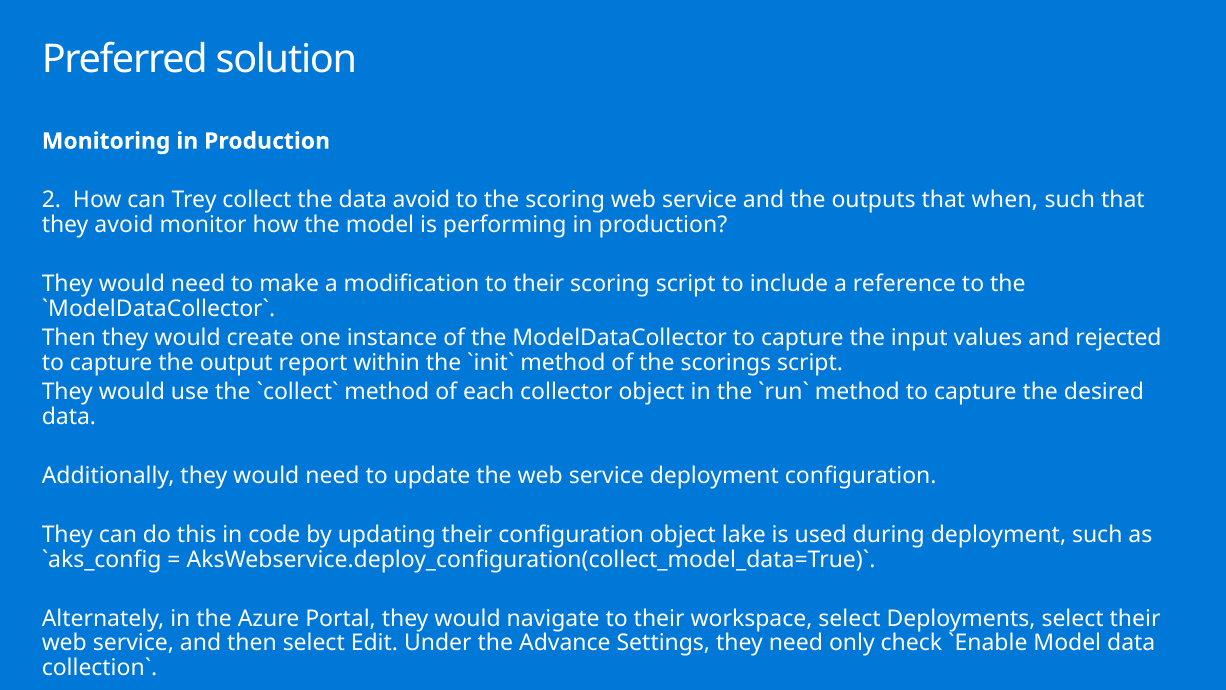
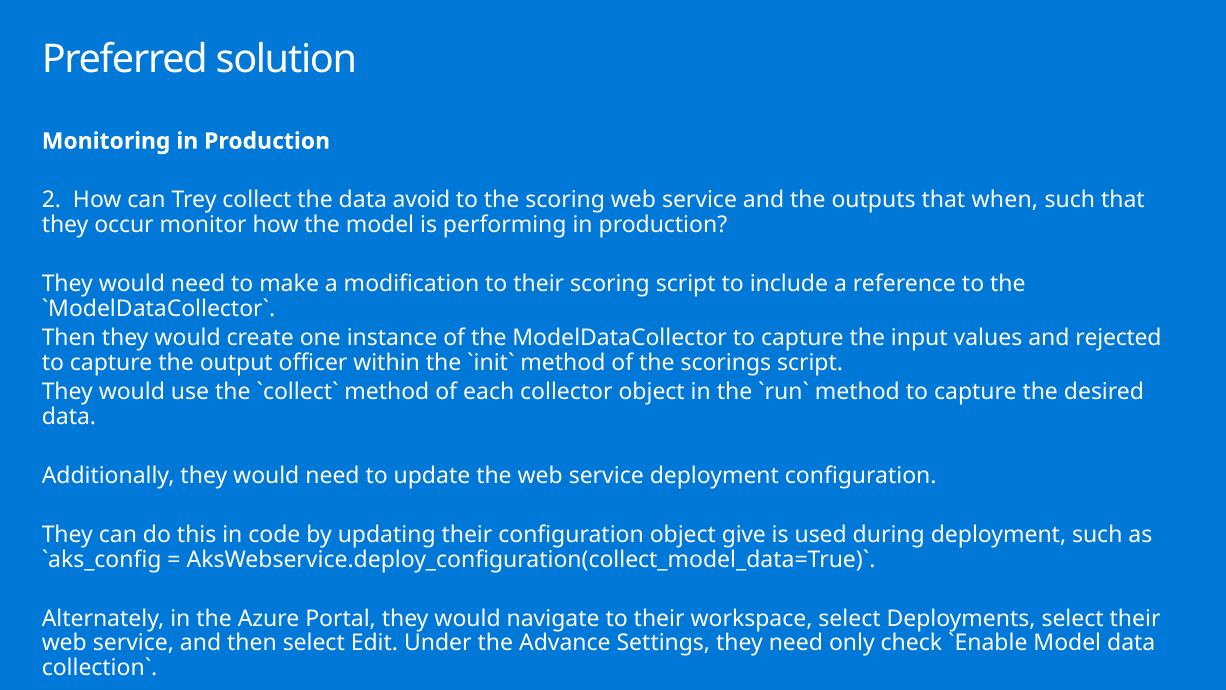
they avoid: avoid -> occur
report: report -> officer
lake: lake -> give
